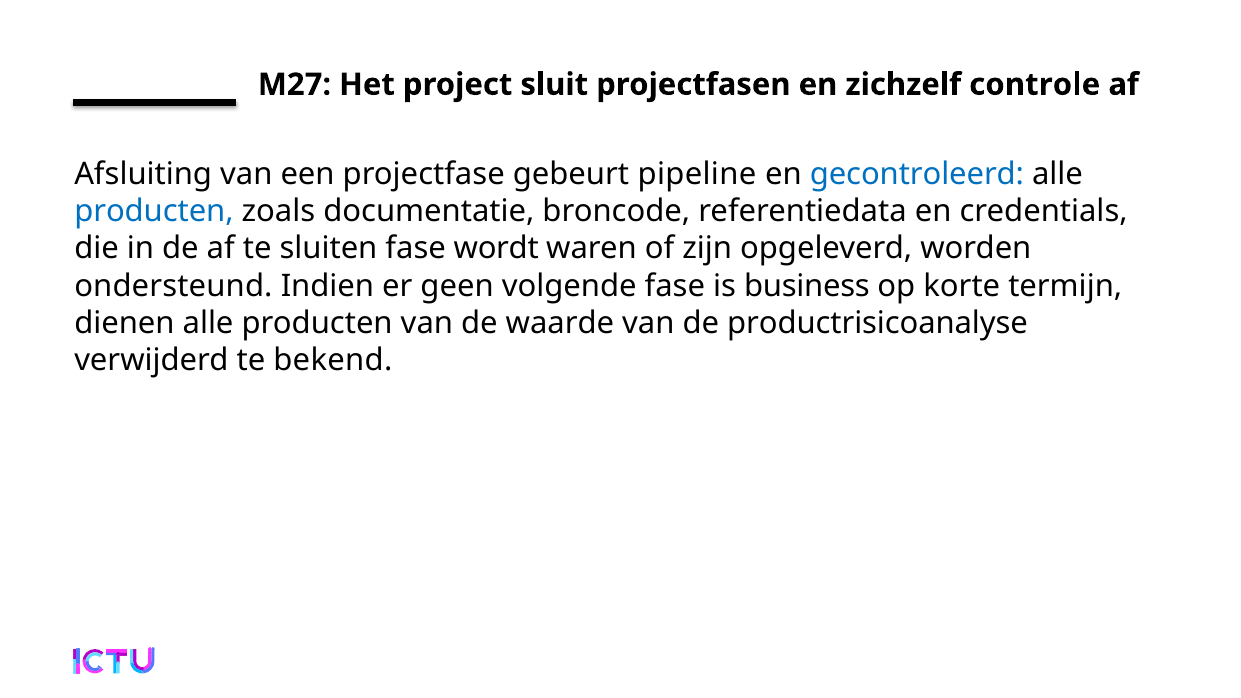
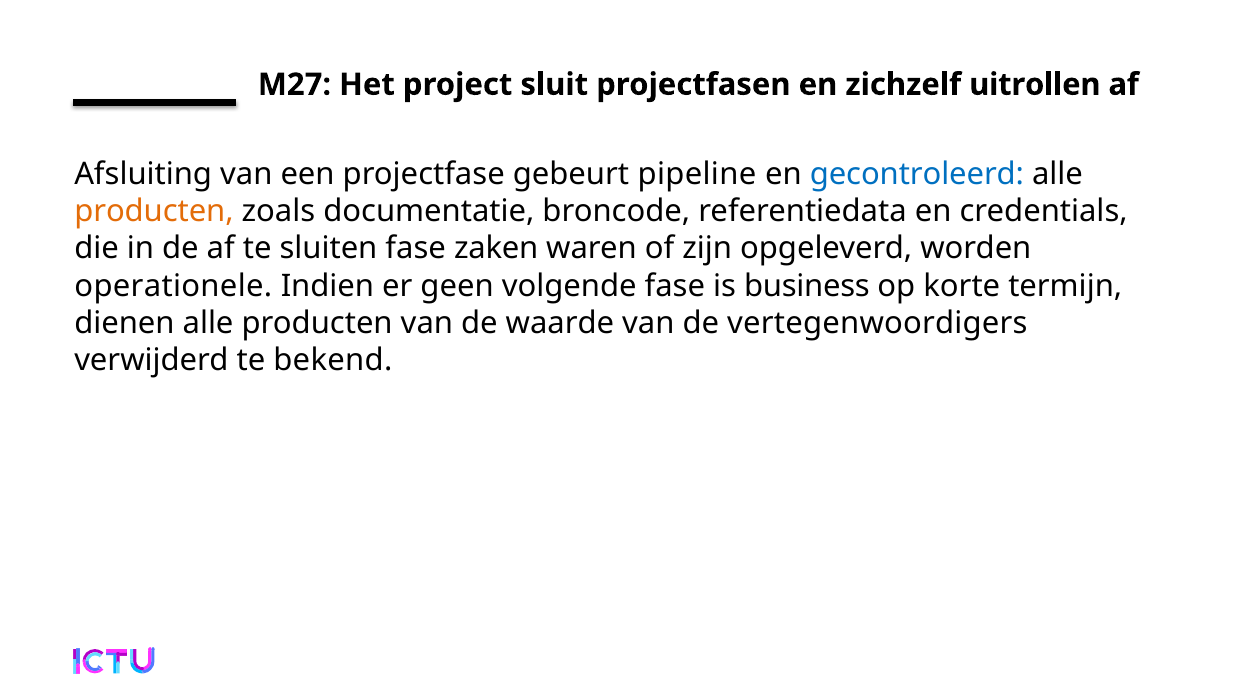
controle: controle -> uitrollen
producten at (154, 211) colour: blue -> orange
wordt: wordt -> zaken
ondersteund: ondersteund -> operationele
productrisicoanalyse: productrisicoanalyse -> vertegenwoordigers
